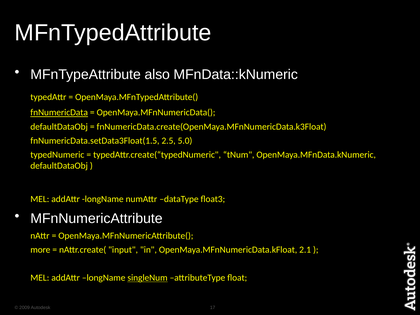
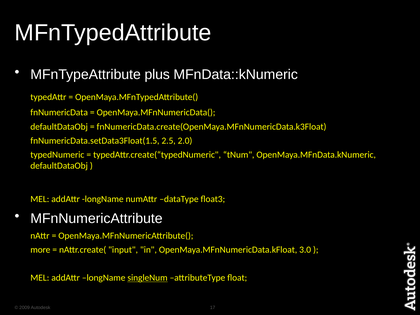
also: also -> plus
fnNumericData underline: present -> none
5.0: 5.0 -> 2.0
2.1: 2.1 -> 3.0
